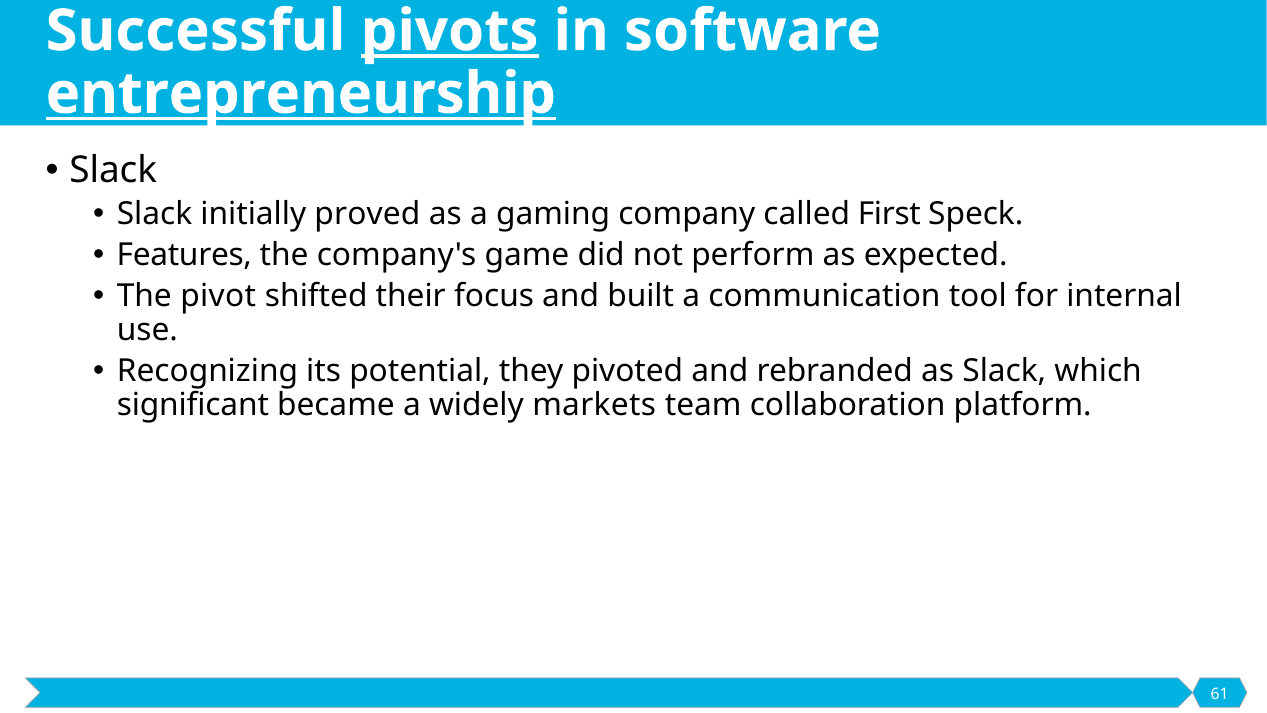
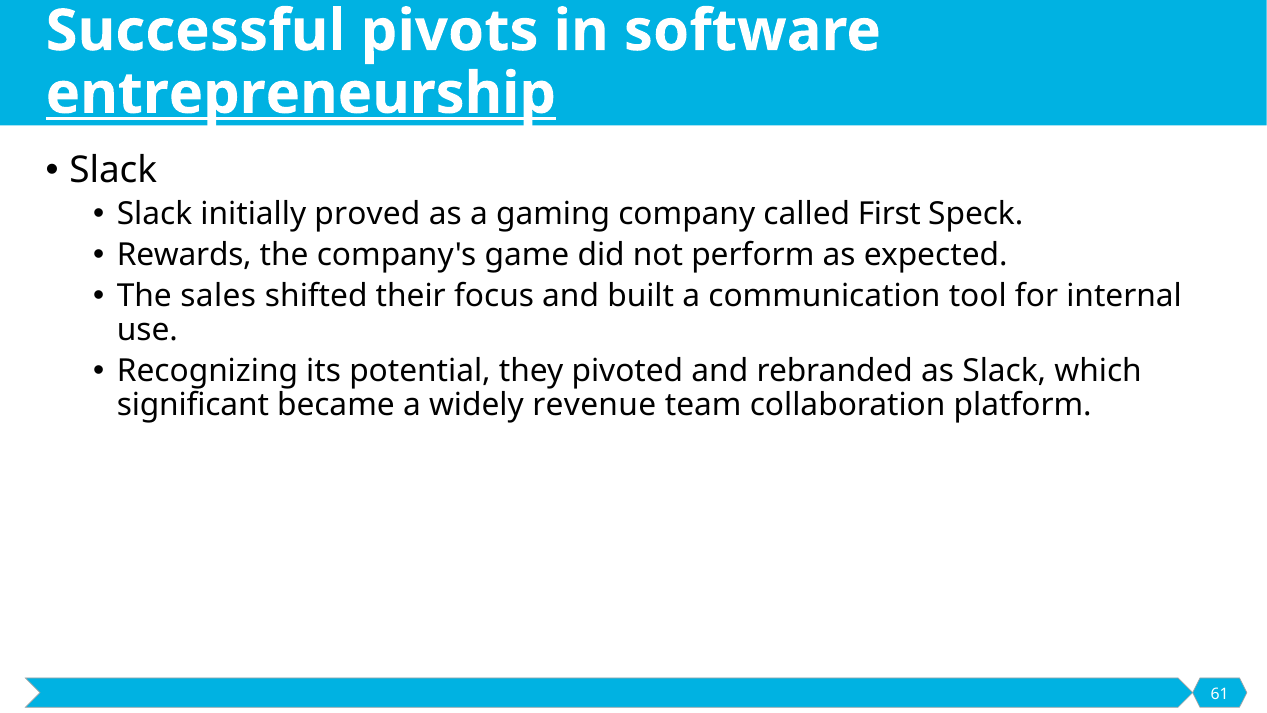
pivots underline: present -> none
Features: Features -> Rewards
pivot: pivot -> sales
markets: markets -> revenue
